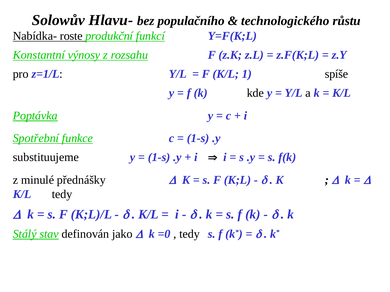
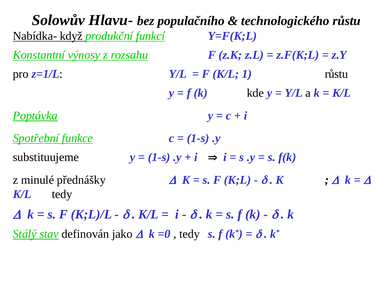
roste: roste -> když
1 spíše: spíše -> růstu
